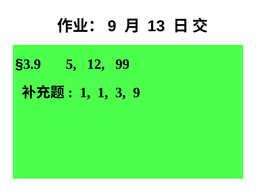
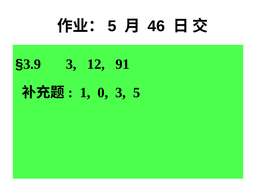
9 at (112, 26): 9 -> 5
13: 13 -> 46
§3.9 5: 5 -> 3
99: 99 -> 91
1 1: 1 -> 0
3 9: 9 -> 5
